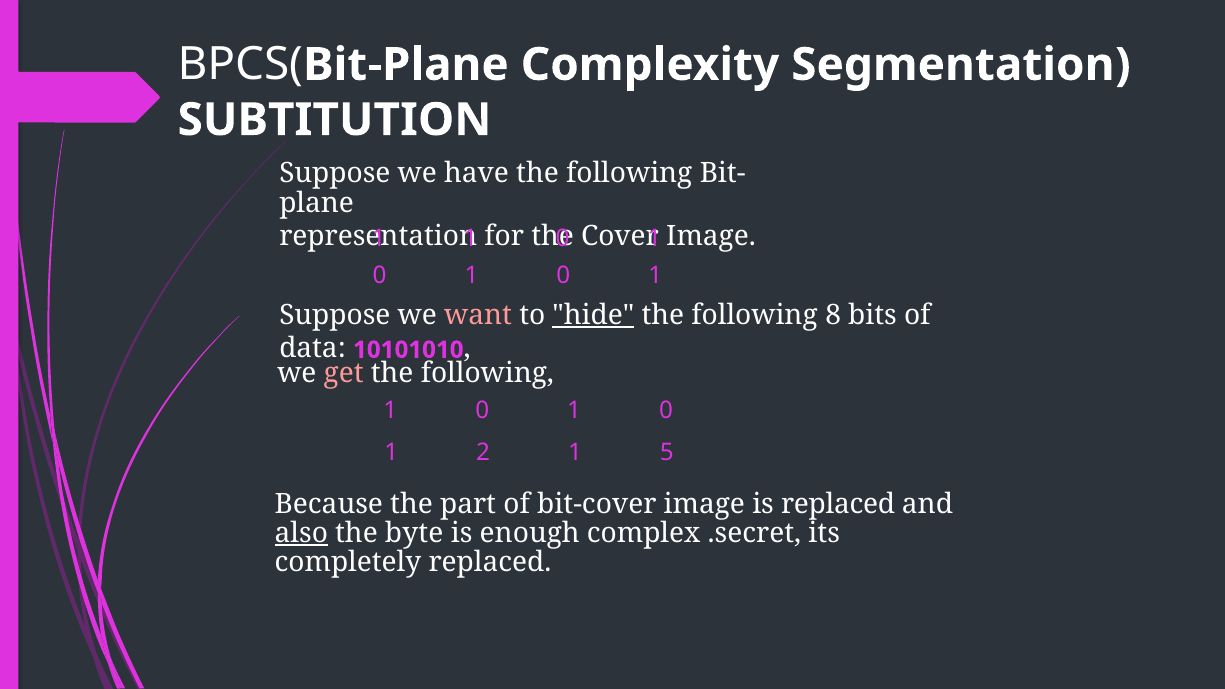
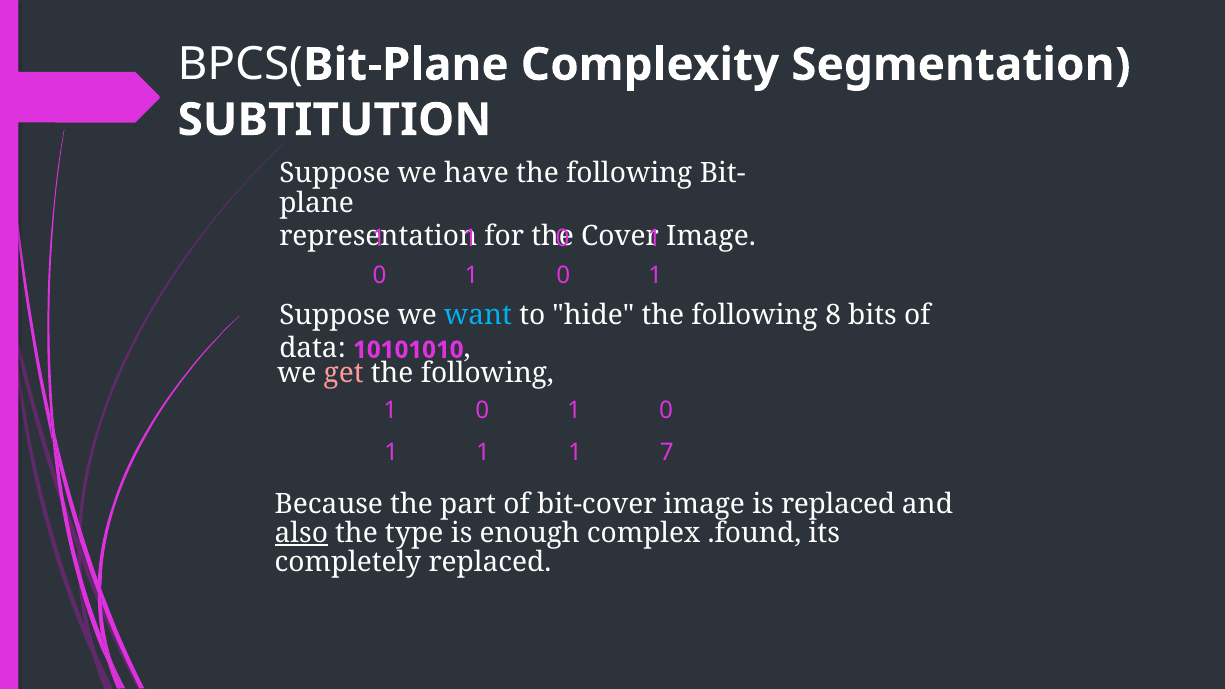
want colour: pink -> light blue
hide underline: present -> none
2 at (483, 452): 2 -> 1
5: 5 -> 7
byte: byte -> type
.secret: .secret -> .found
